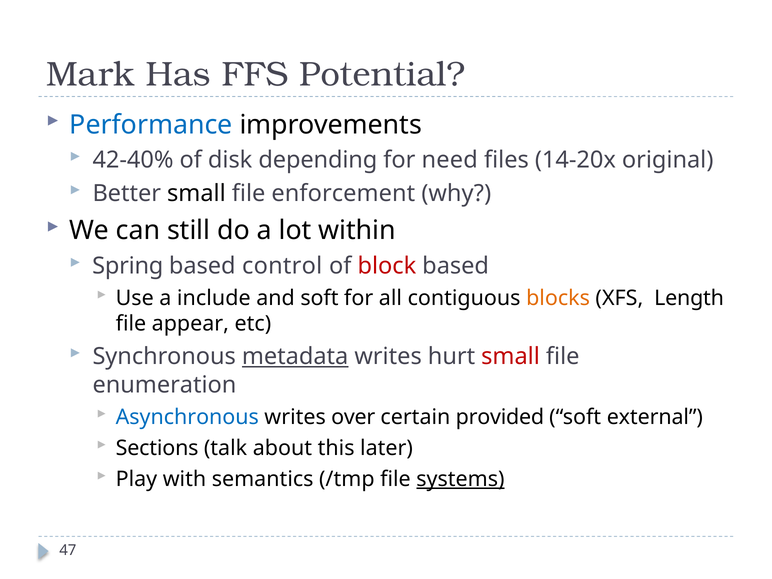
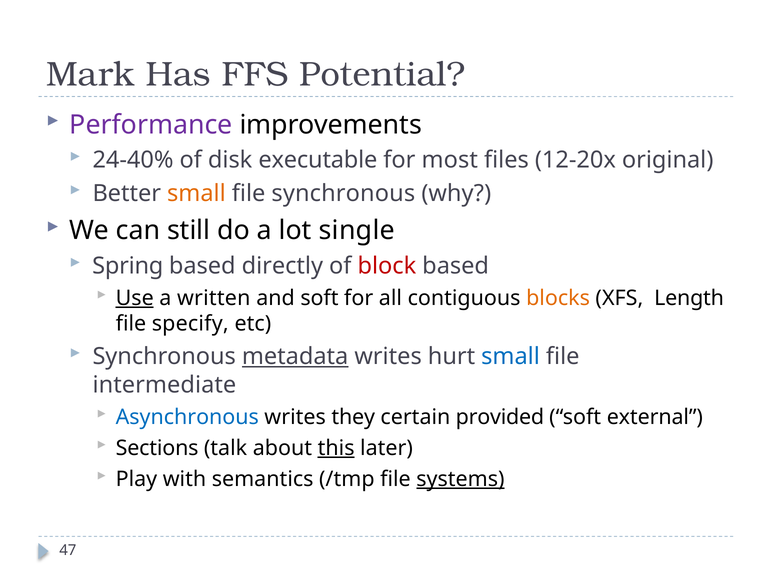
Performance colour: blue -> purple
42-40%: 42-40% -> 24-40%
depending: depending -> executable
need: need -> most
14-20x: 14-20x -> 12-20x
small at (196, 194) colour: black -> orange
file enforcement: enforcement -> synchronous
within: within -> single
control: control -> directly
Use underline: none -> present
include: include -> written
appear: appear -> specify
small at (511, 356) colour: red -> blue
enumeration: enumeration -> intermediate
over: over -> they
this underline: none -> present
